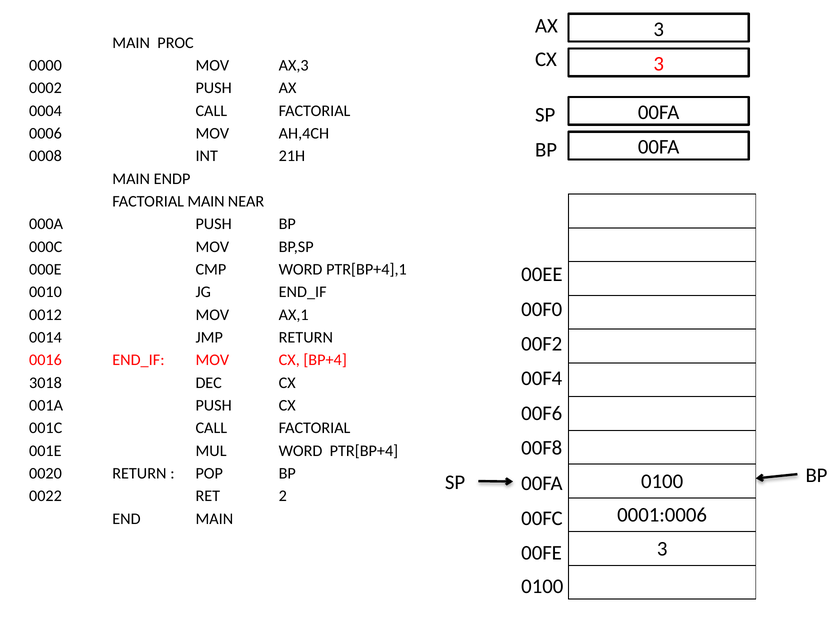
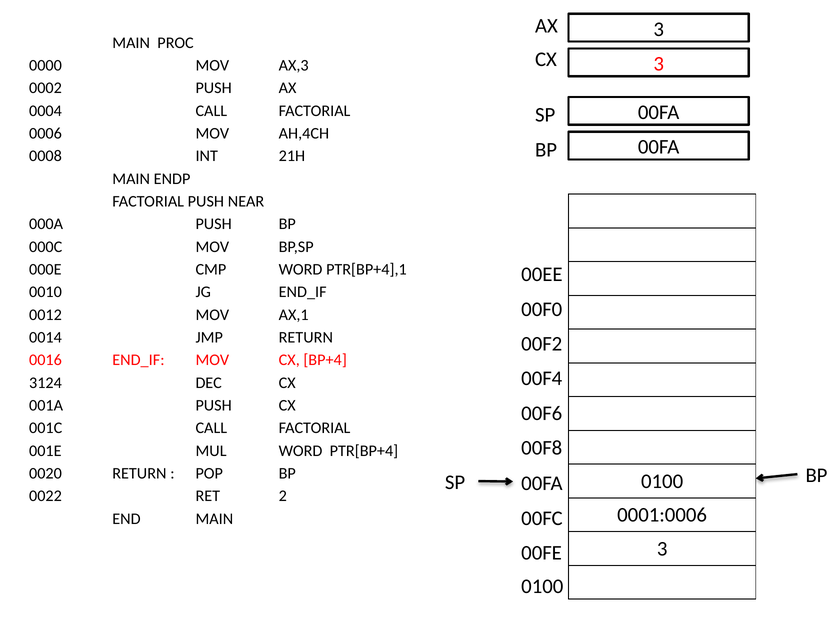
FACTORIAL MAIN: MAIN -> PUSH
3018: 3018 -> 3124
